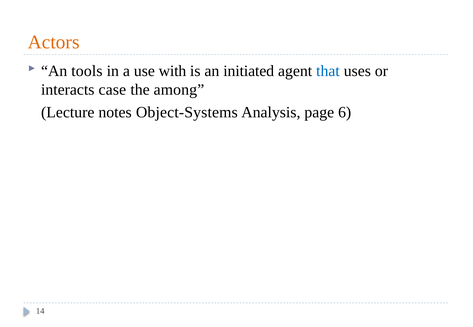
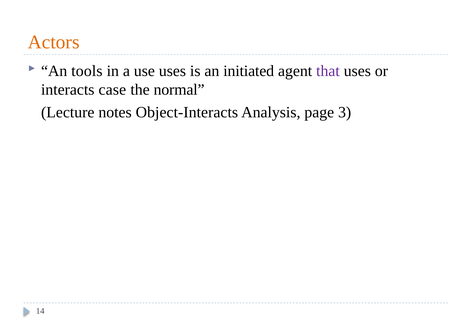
use with: with -> uses
that colour: blue -> purple
among: among -> normal
Object-Systems: Object-Systems -> Object-Interacts
6: 6 -> 3
